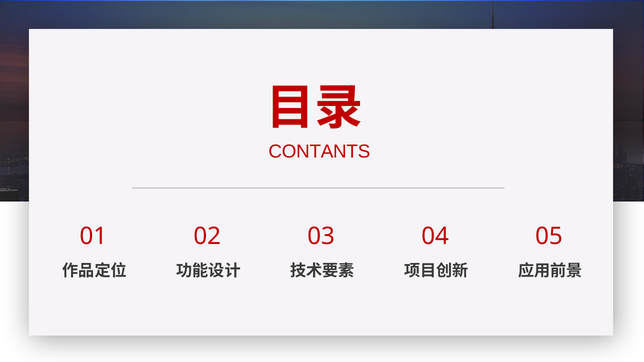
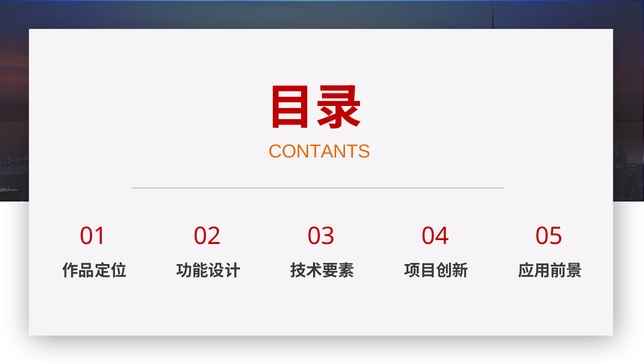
CONTANTS colour: red -> orange
